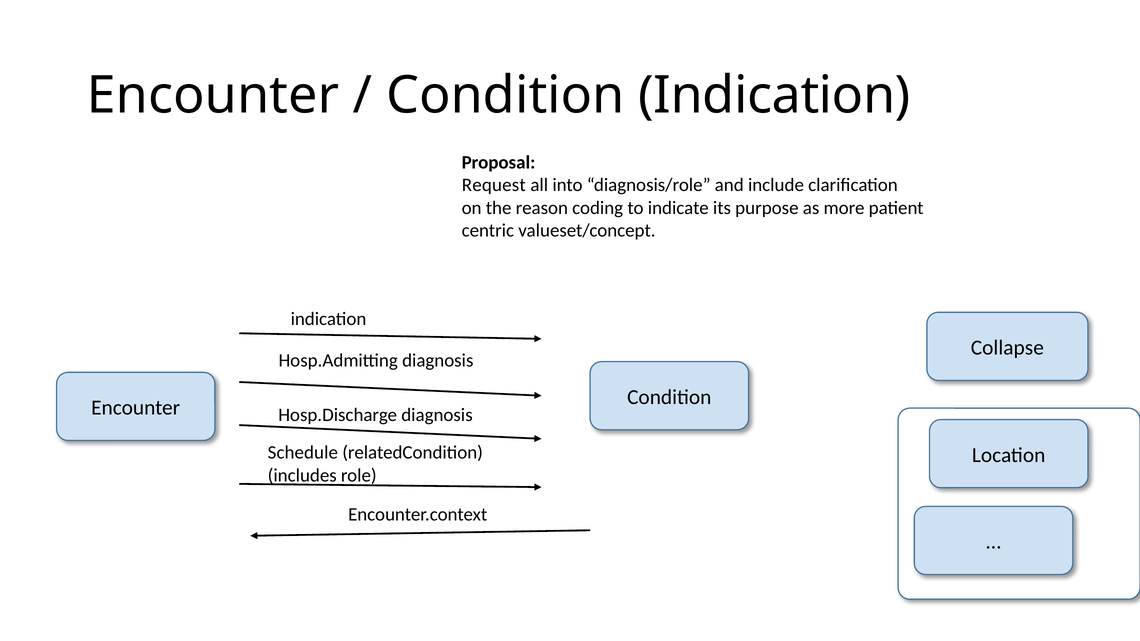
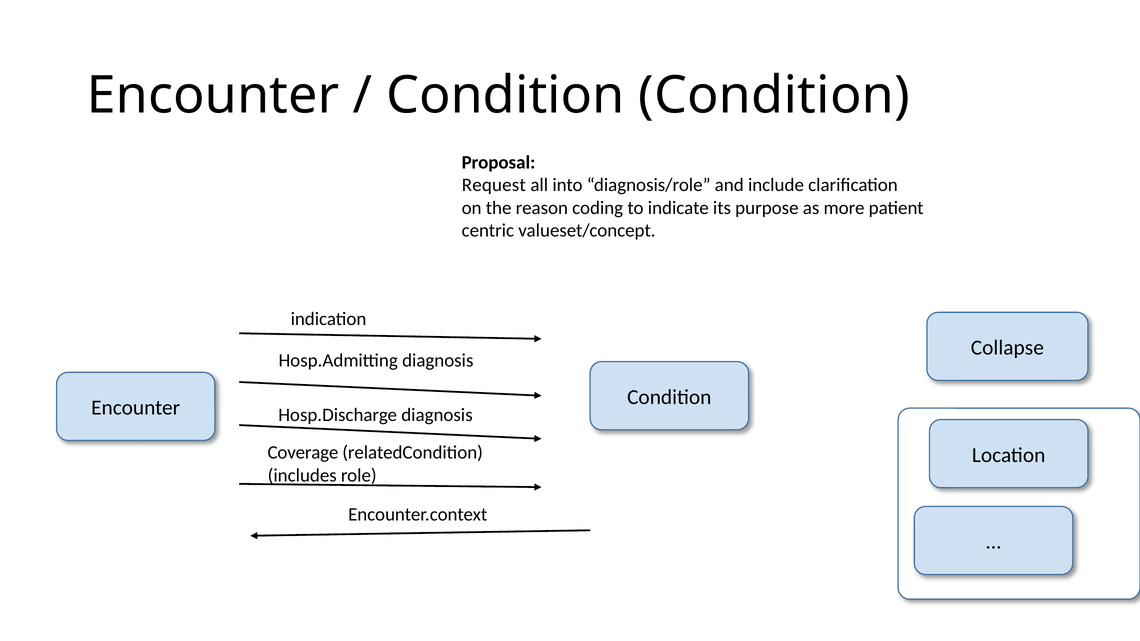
Condition Indication: Indication -> Condition
Schedule: Schedule -> Coverage
